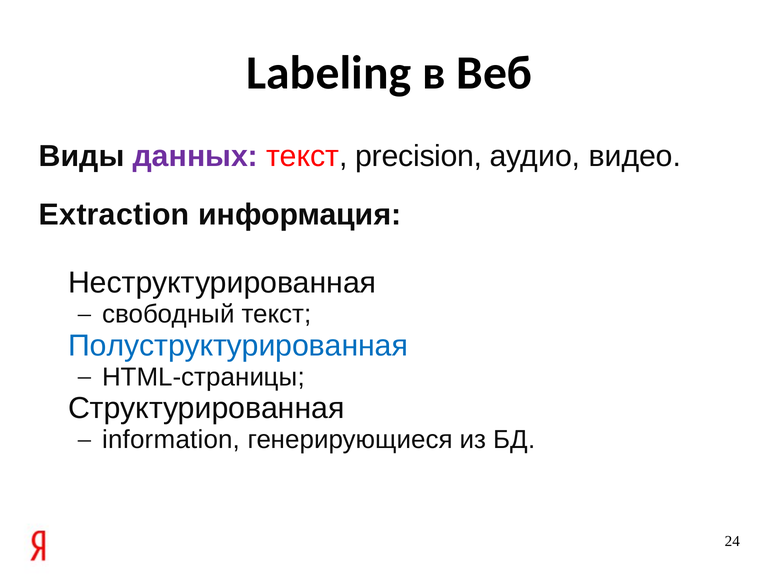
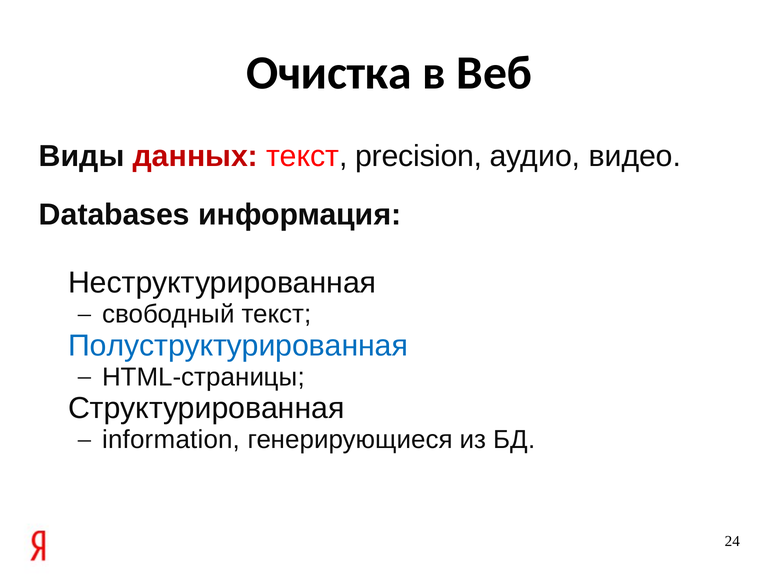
Labeling: Labeling -> Очистка
данных colour: purple -> red
Extraction: Extraction -> Databases
